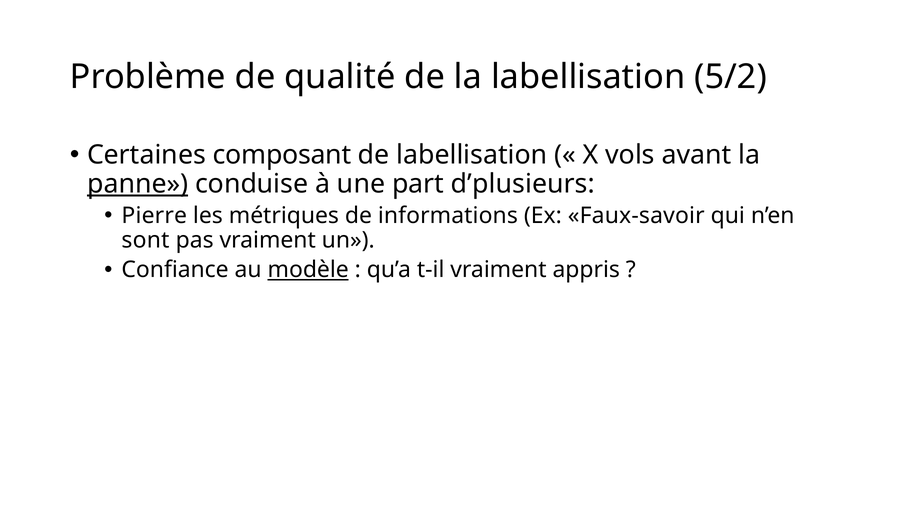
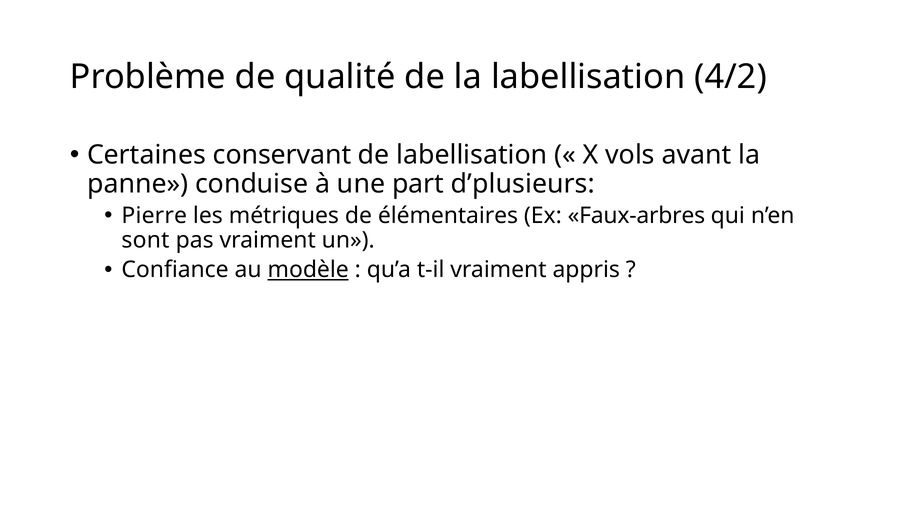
5/2: 5/2 -> 4/2
composant: composant -> conservant
panne underline: present -> none
informations: informations -> élémentaires
Faux-savoir: Faux-savoir -> Faux-arbres
